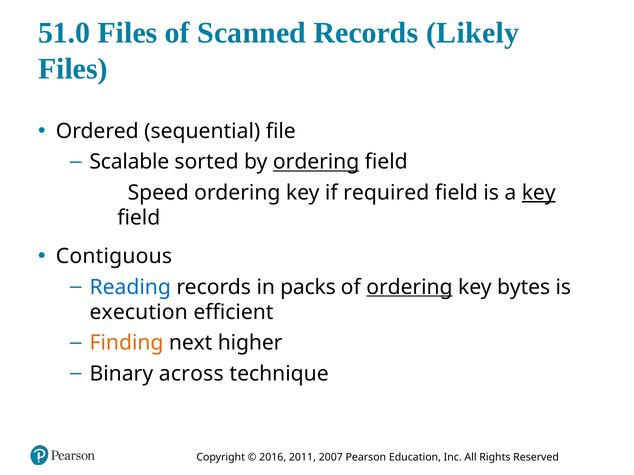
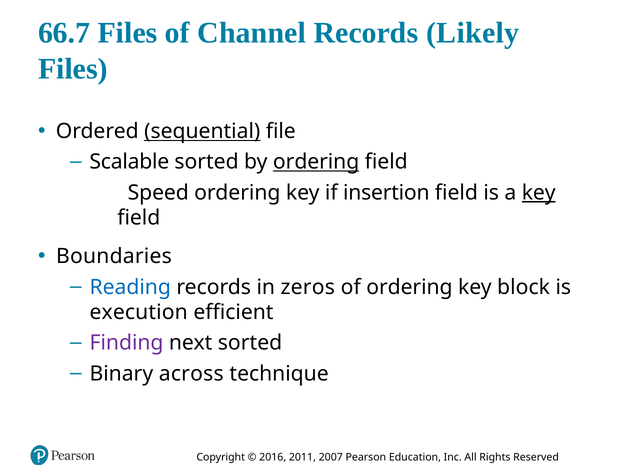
51.0: 51.0 -> 66.7
Scanned: Scanned -> Channel
sequential underline: none -> present
required: required -> insertion
Contiguous: Contiguous -> Boundaries
packs: packs -> zeros
ordering at (409, 287) underline: present -> none
bytes: bytes -> block
Finding colour: orange -> purple
next higher: higher -> sorted
